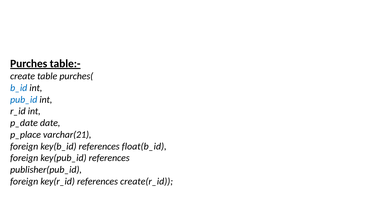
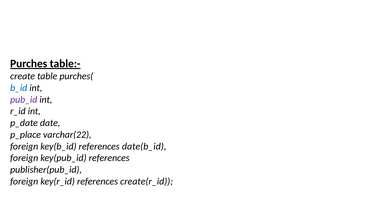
pub_id colour: blue -> purple
varchar(21: varchar(21 -> varchar(22
float(b_id: float(b_id -> date(b_id
